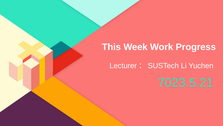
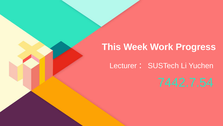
7023.5.21: 7023.5.21 -> 7442.7.54
